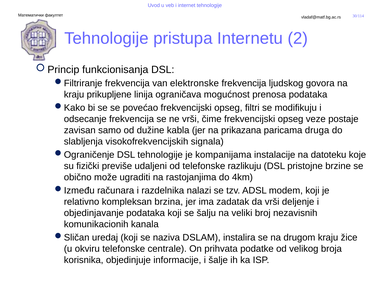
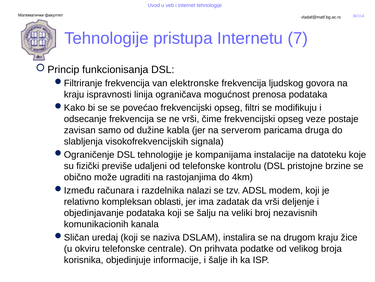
2: 2 -> 7
prikupljene: prikupljene -> ispravnosti
prikazana: prikazana -> serverom
razlikuju: razlikuju -> kontrolu
brzina: brzina -> oblasti
